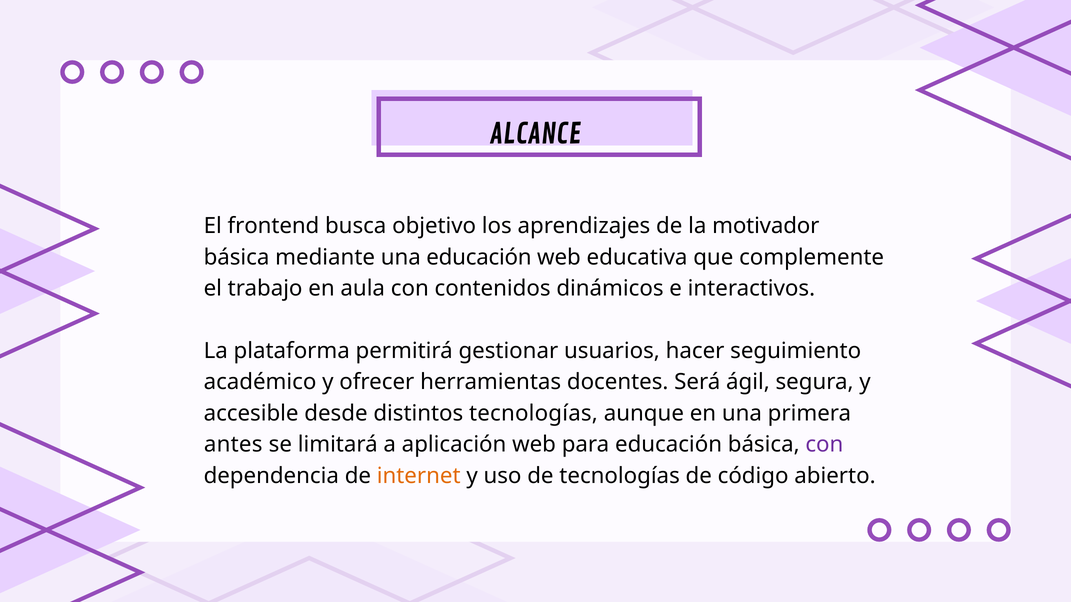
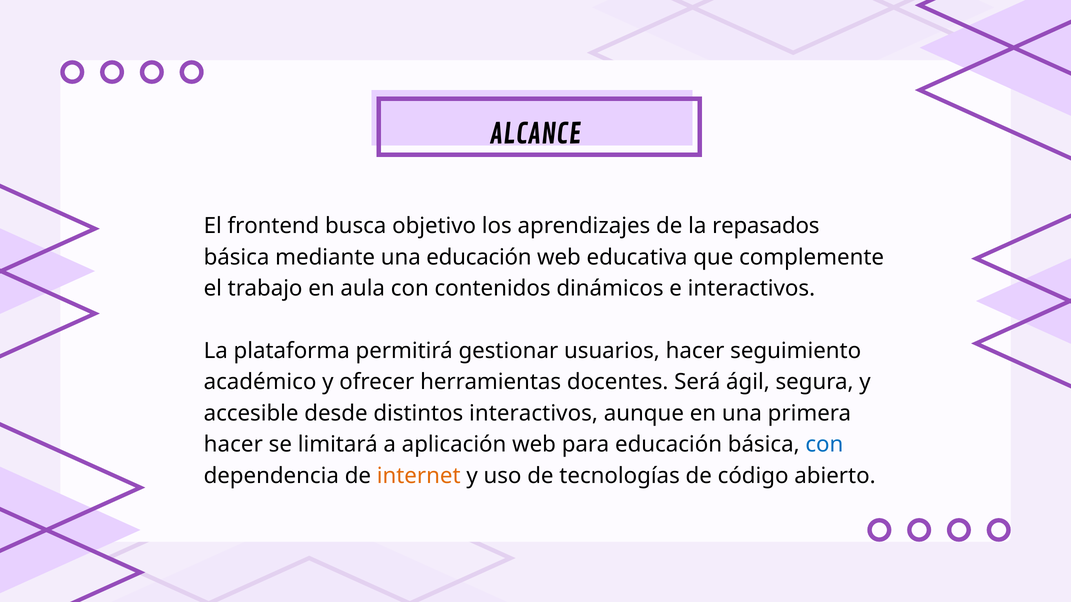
motivador: motivador -> repasados
distintos tecnologías: tecnologías -> interactivos
antes at (233, 445): antes -> hacer
con at (824, 445) colour: purple -> blue
